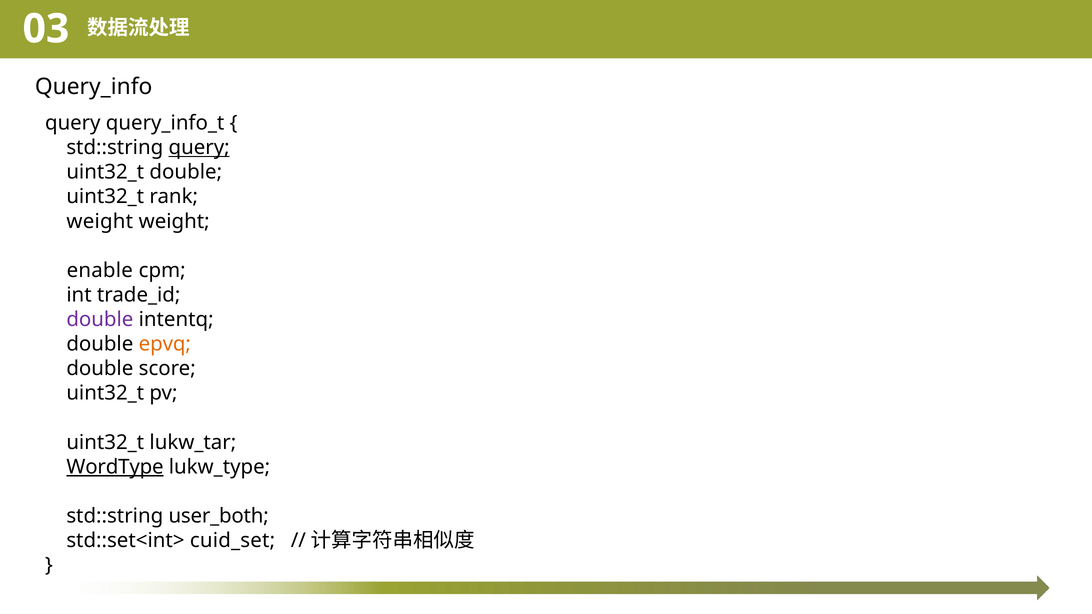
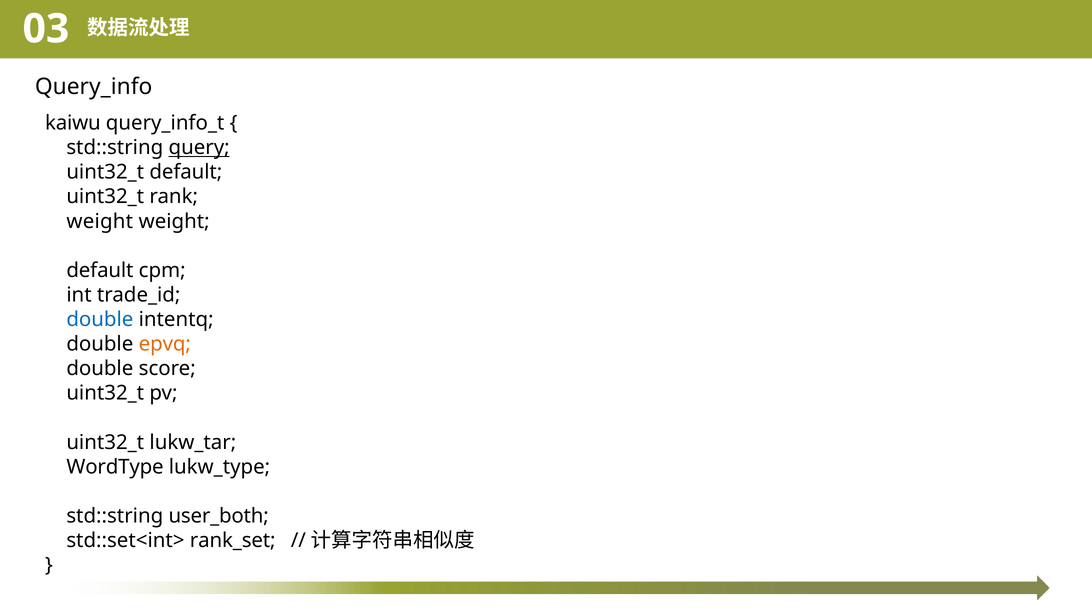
query at (73, 123): query -> kaiwu
uint32_t double: double -> default
enable at (100, 271): enable -> default
double at (100, 320) colour: purple -> blue
WordType underline: present -> none
cuid_set: cuid_set -> rank_set
